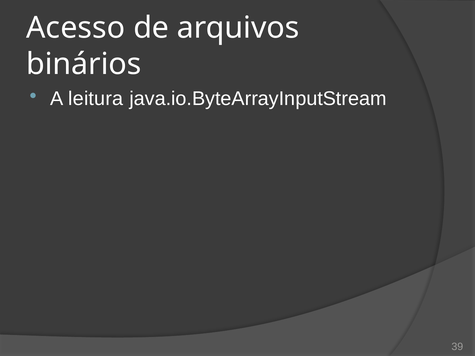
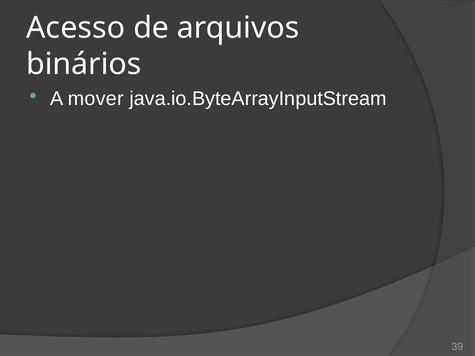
leitura: leitura -> mover
